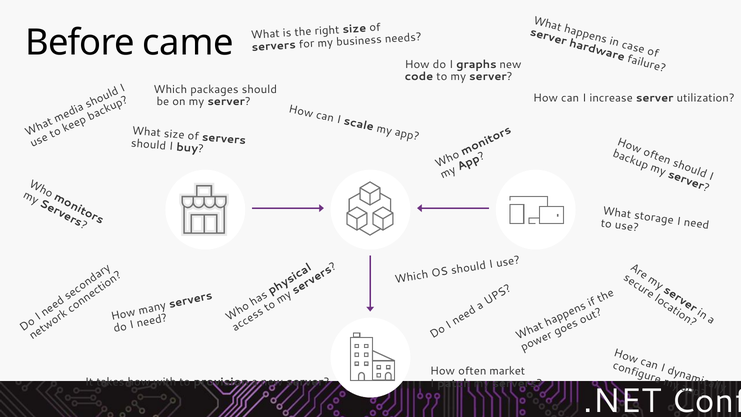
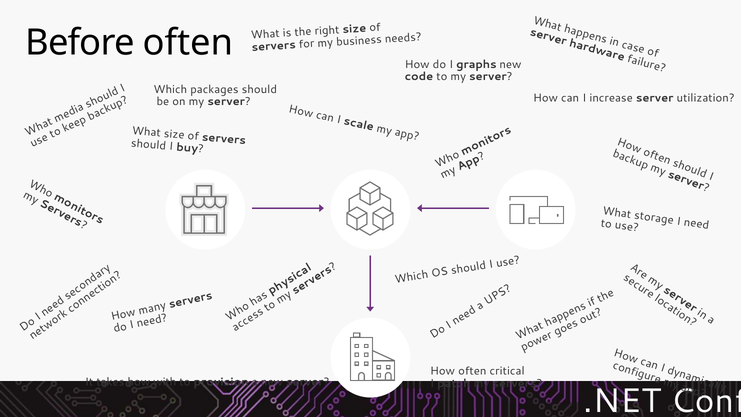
Before came: came -> often
market: market -> critical
